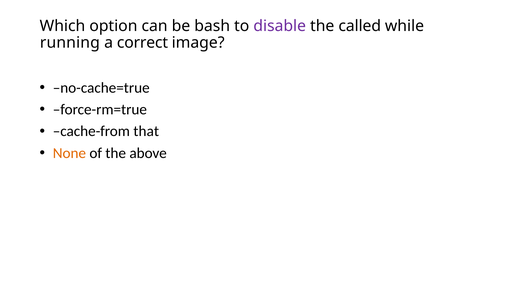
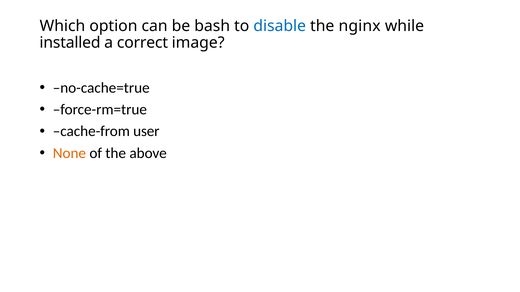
disable colour: purple -> blue
called: called -> nginx
running: running -> installed
that: that -> user
